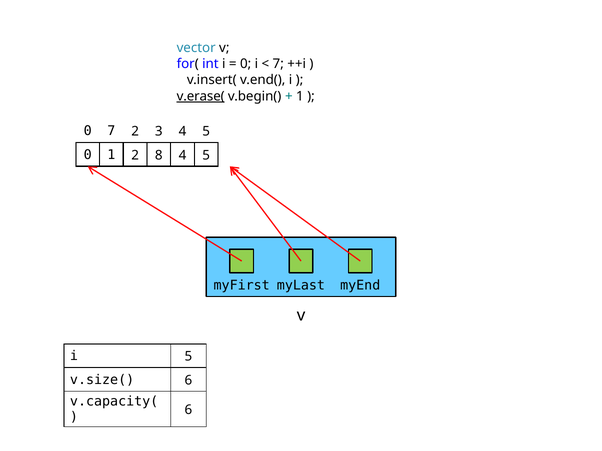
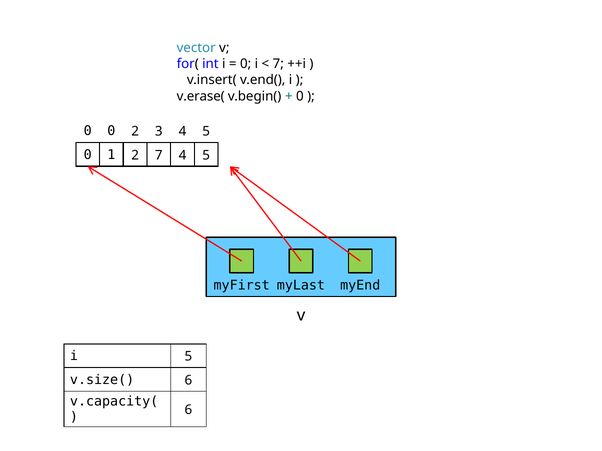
v.erase( underline: present -> none
1 at (300, 96): 1 -> 0
0 7: 7 -> 0
2 8: 8 -> 7
